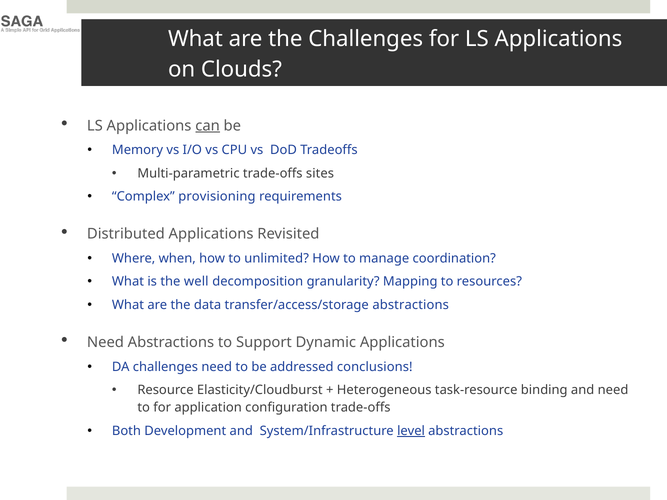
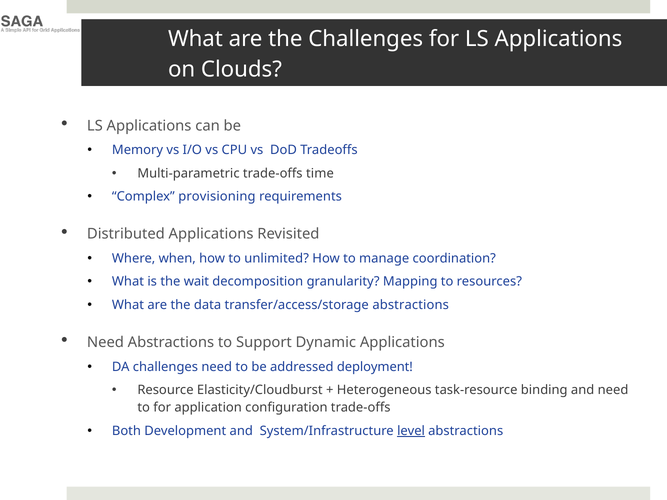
can underline: present -> none
sites: sites -> time
well: well -> wait
conclusions: conclusions -> deployment
